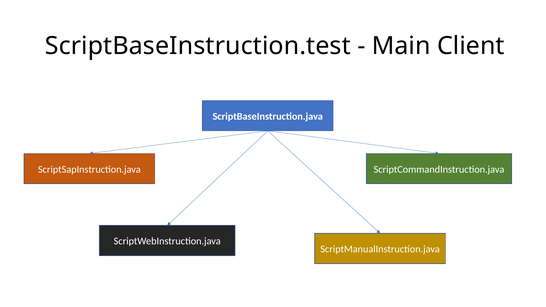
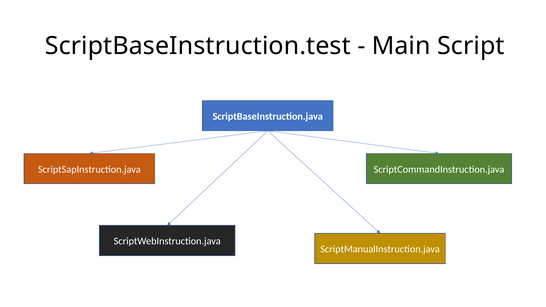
Client: Client -> Script
